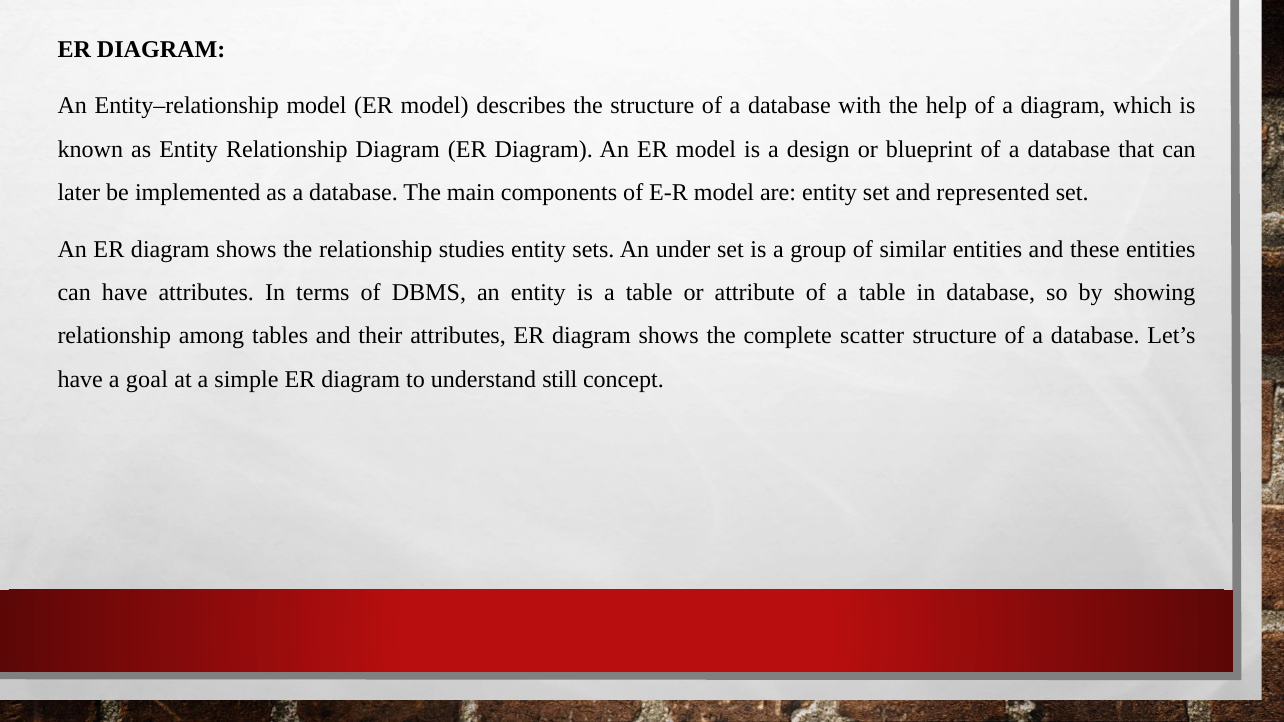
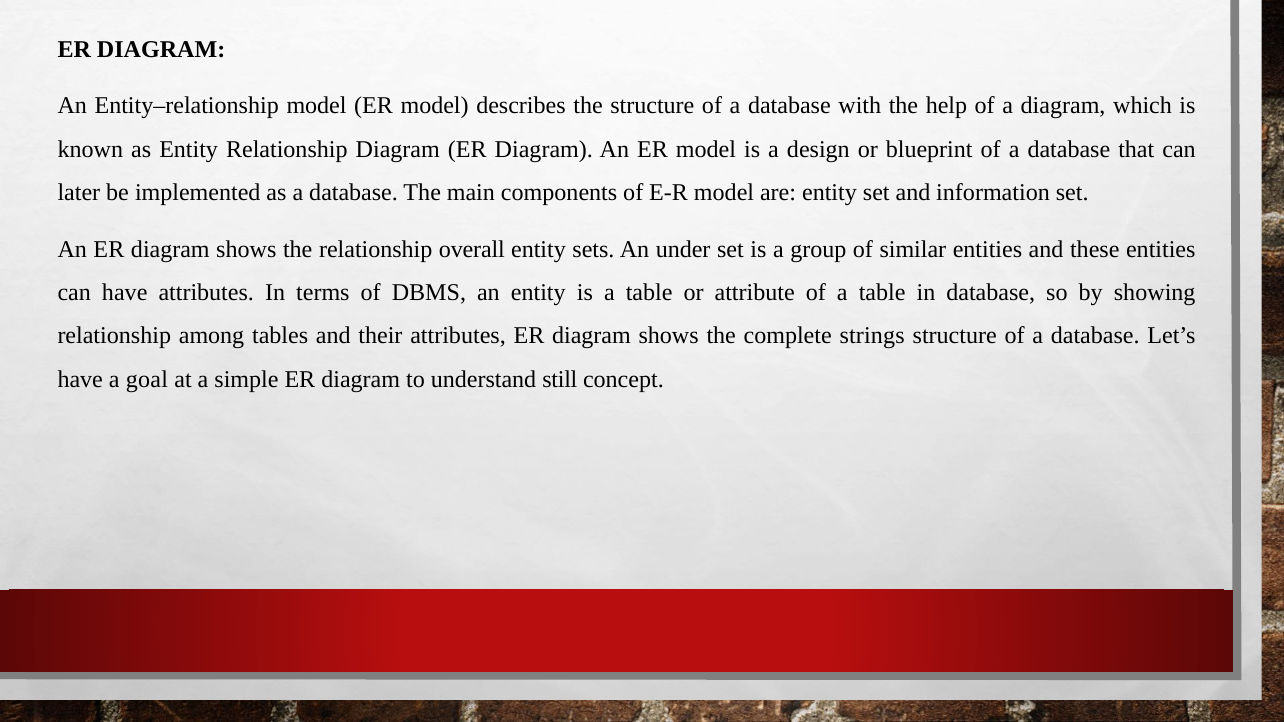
represented: represented -> information
studies: studies -> overall
scatter: scatter -> strings
